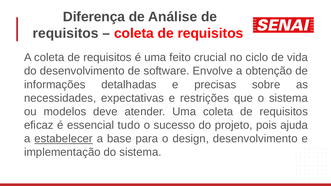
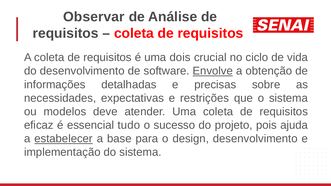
Diferença: Diferença -> Observar
feito: feito -> dois
Envolve underline: none -> present
